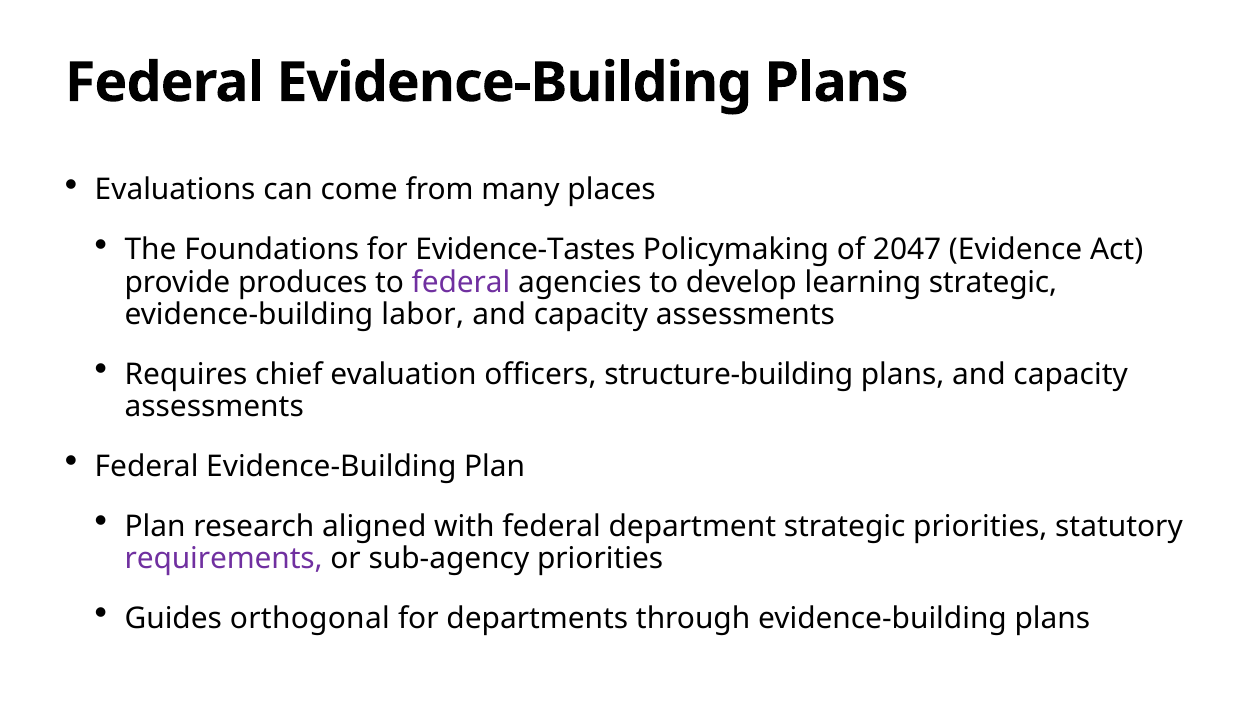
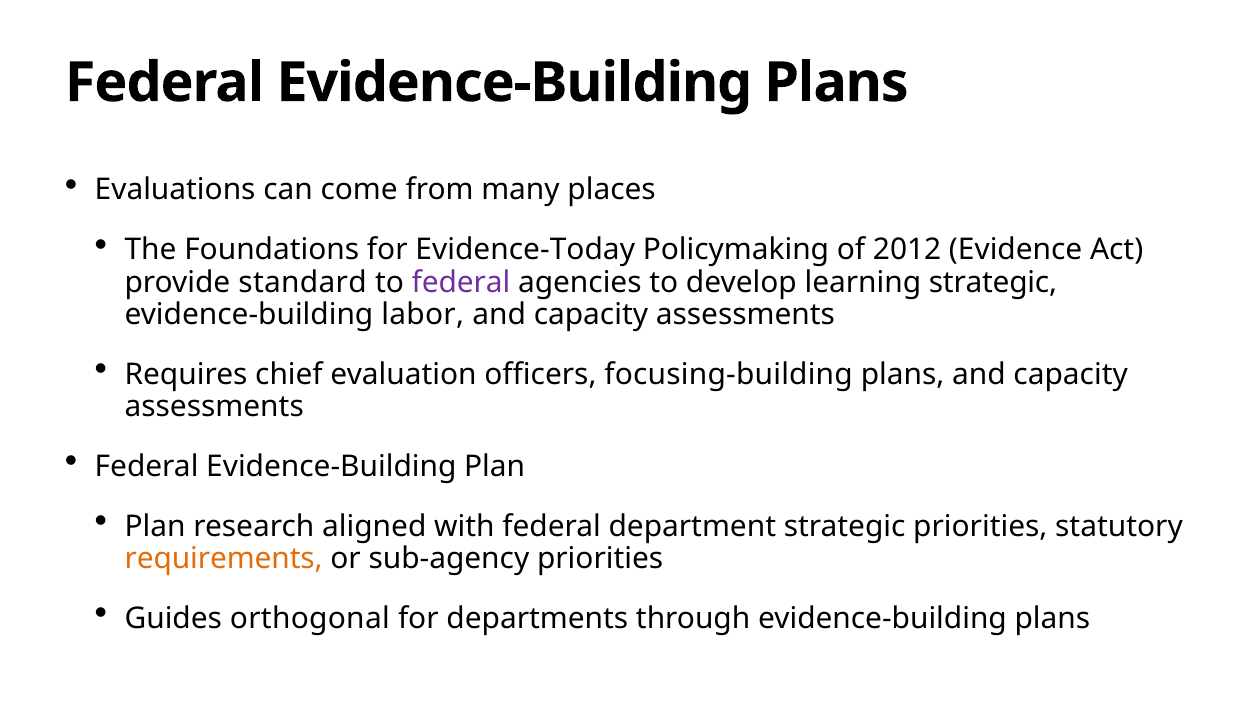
Evidence-Tastes: Evidence-Tastes -> Evidence-Today
2047: 2047 -> 2012
produces: produces -> standard
structure-building: structure-building -> focusing-building
requirements colour: purple -> orange
